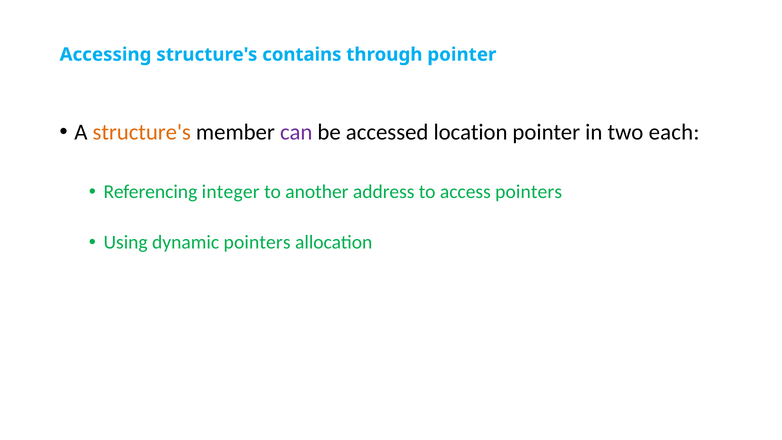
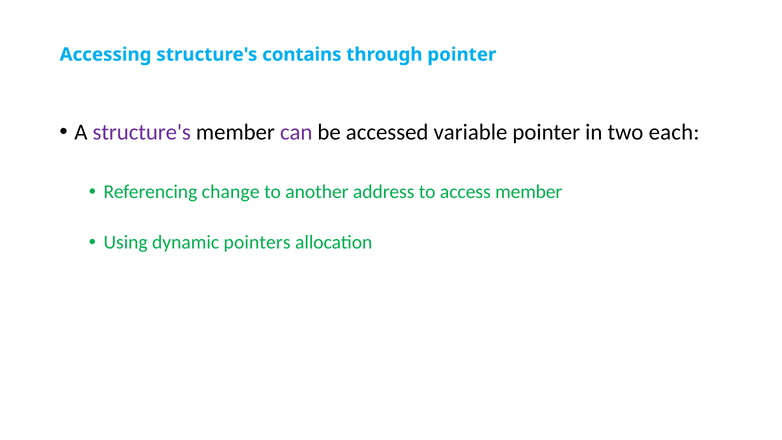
structure's at (142, 132) colour: orange -> purple
location: location -> variable
integer: integer -> change
access pointers: pointers -> member
